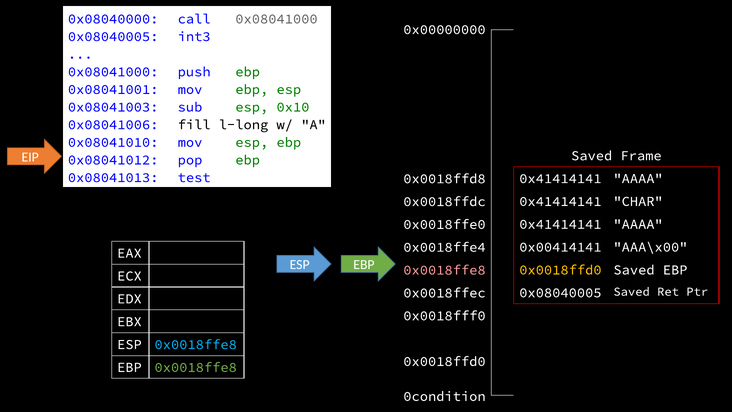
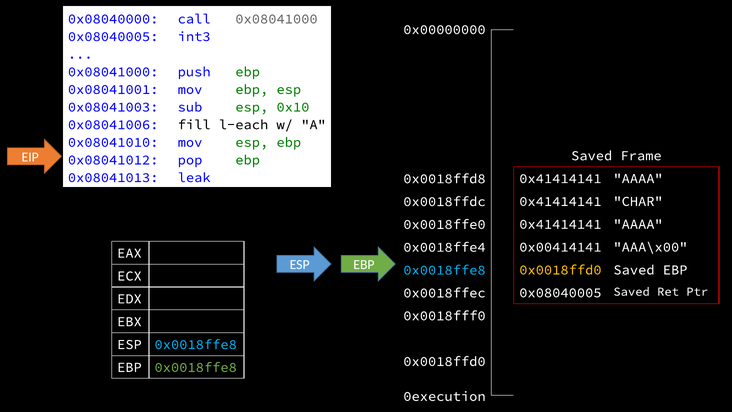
l-long: l-long -> l-each
test: test -> leak
0x0018ffe8 at (444, 270) colour: pink -> light blue
0condition: 0condition -> 0execution
